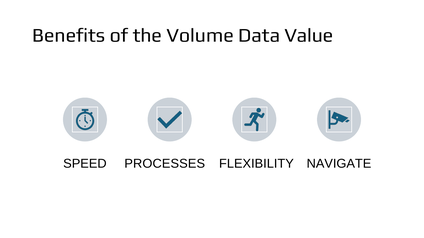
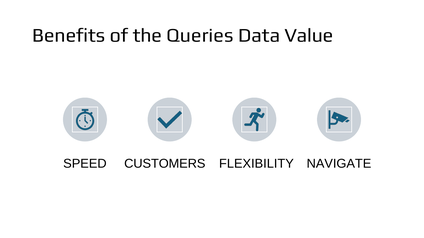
Volume: Volume -> Queries
PROCESSES: PROCESSES -> CUSTOMERS
